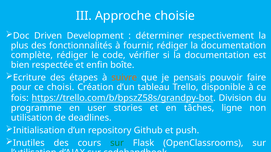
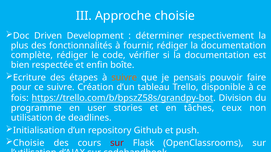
ce choisi: choisi -> suivre
ligne: ligne -> ceux
Inutiles at (29, 143): Inutiles -> Choisie
sur at (117, 143) colour: green -> red
